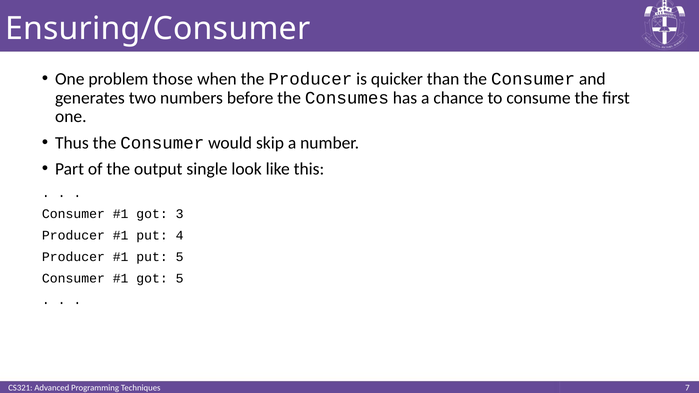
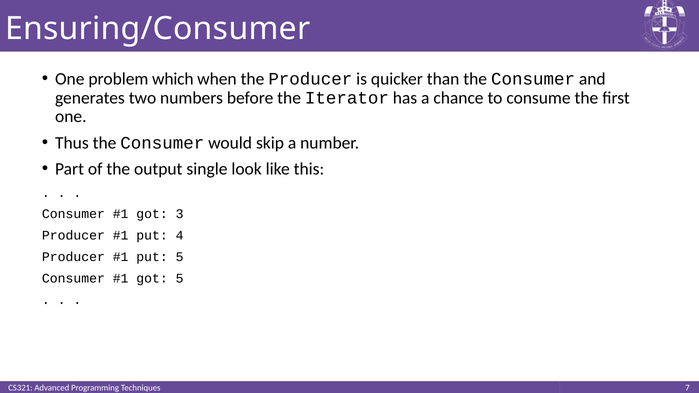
those: those -> which
Consumes: Consumes -> Iterator
